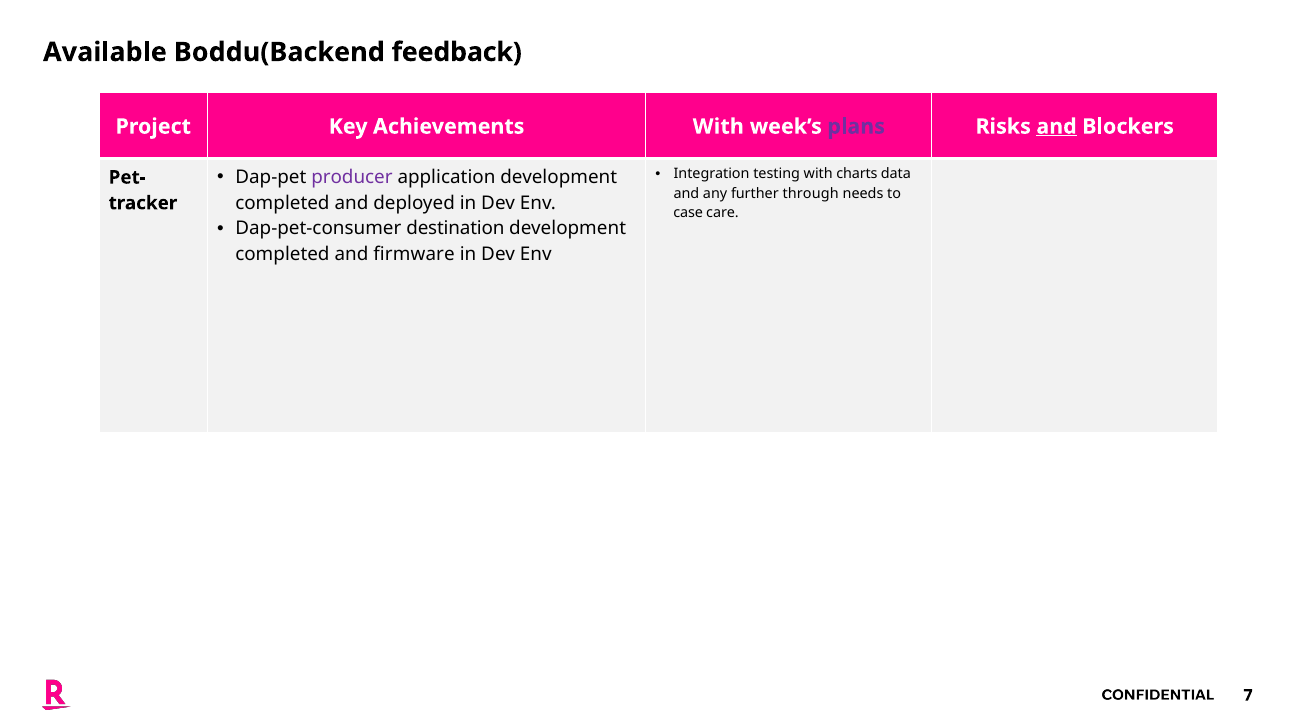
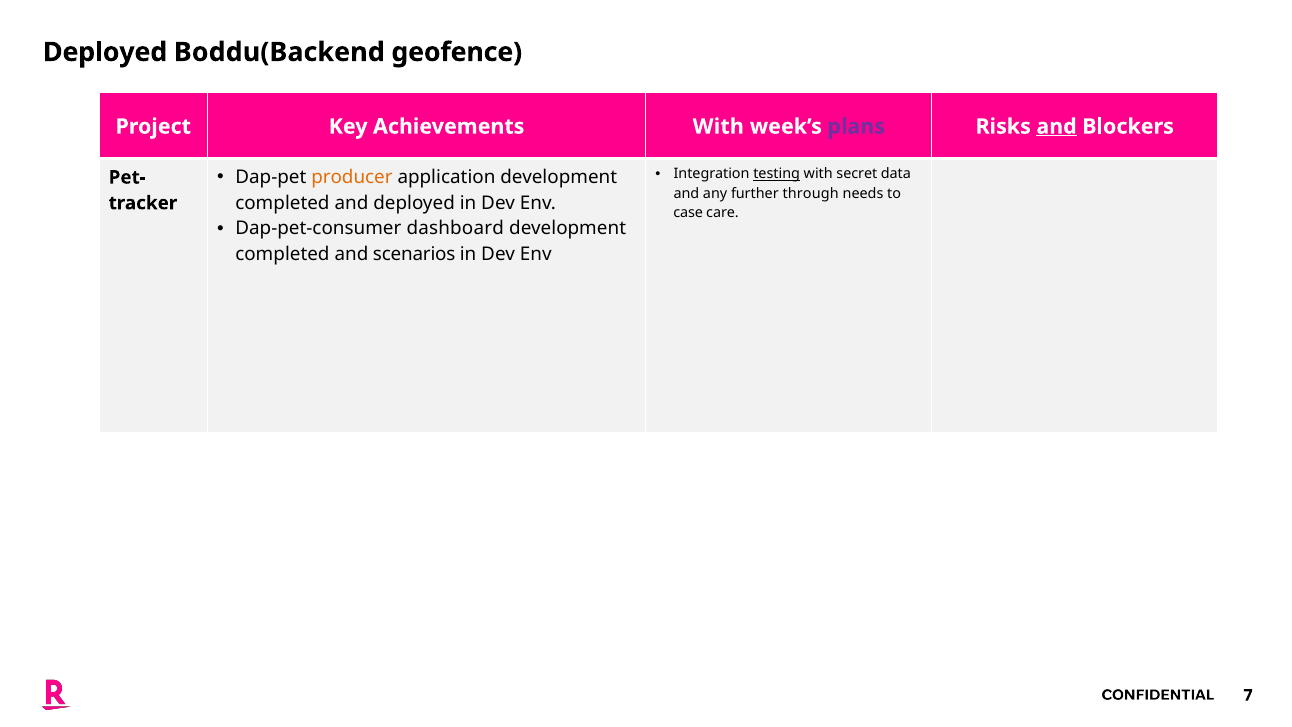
Available at (105, 52): Available -> Deployed
feedback: feedback -> geofence
testing underline: none -> present
charts: charts -> secret
producer colour: purple -> orange
destination: destination -> dashboard
firmware: firmware -> scenarios
